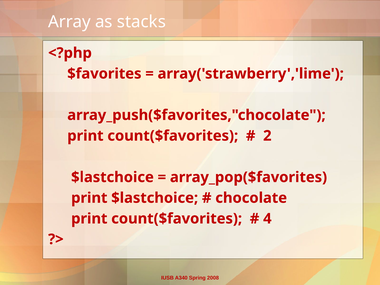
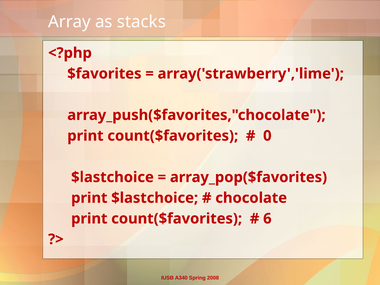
2: 2 -> 0
4: 4 -> 6
